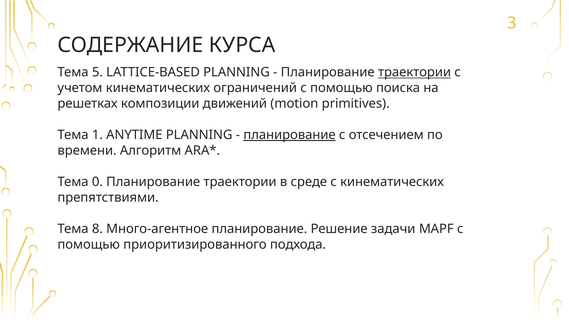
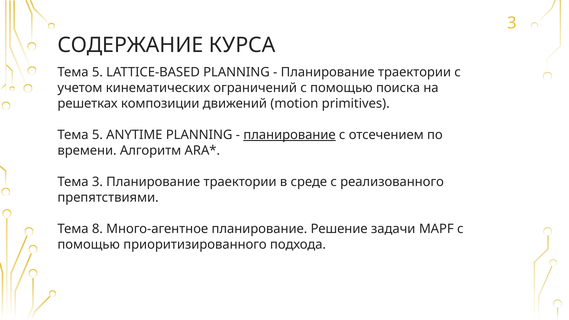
траектории at (415, 72) underline: present -> none
1 at (97, 135): 1 -> 5
Тема 0: 0 -> 3
с кинематических: кинематических -> реализованного
